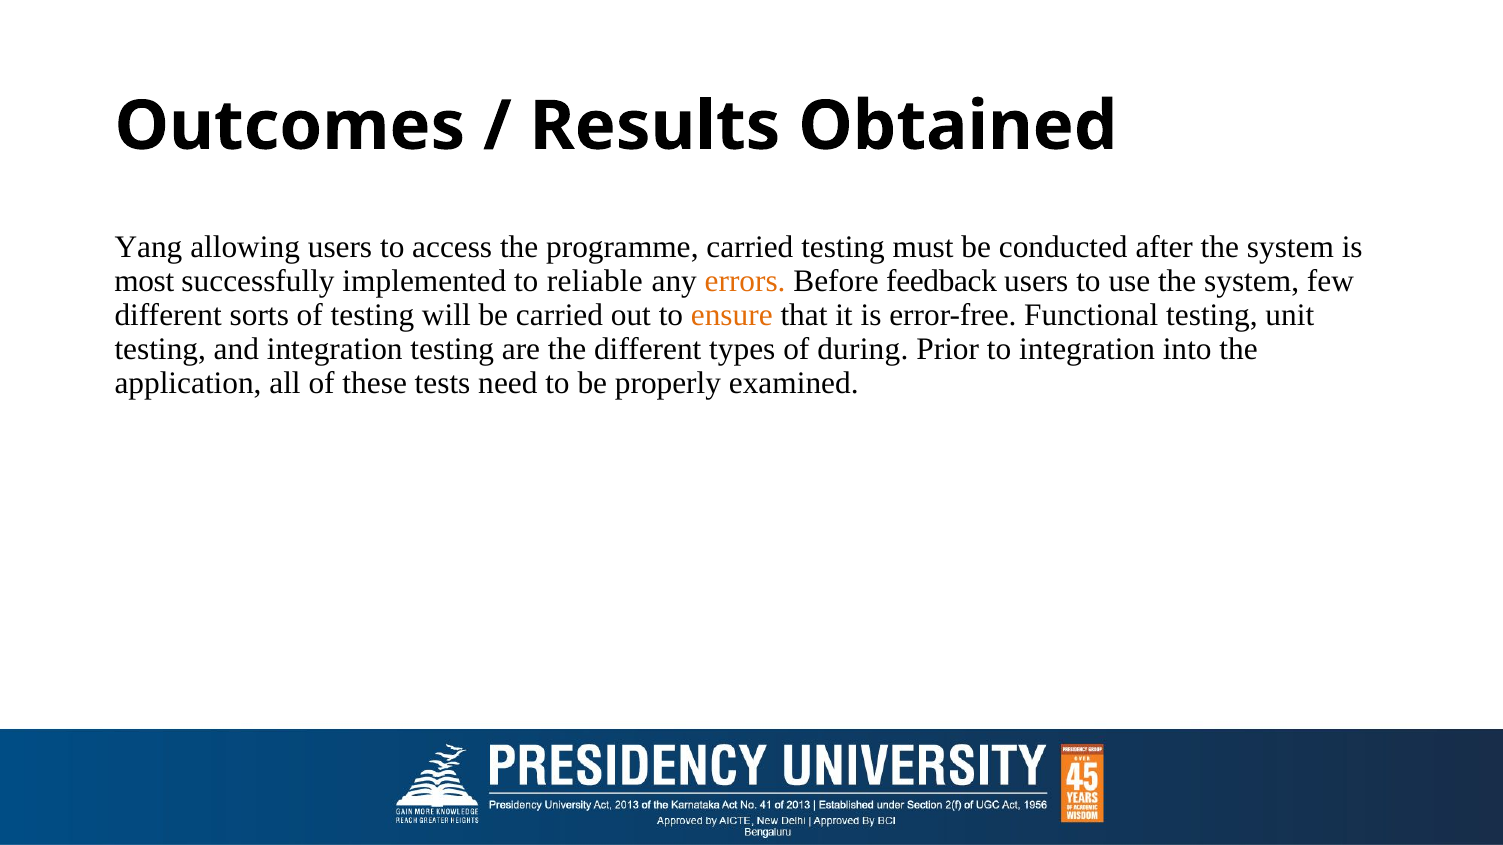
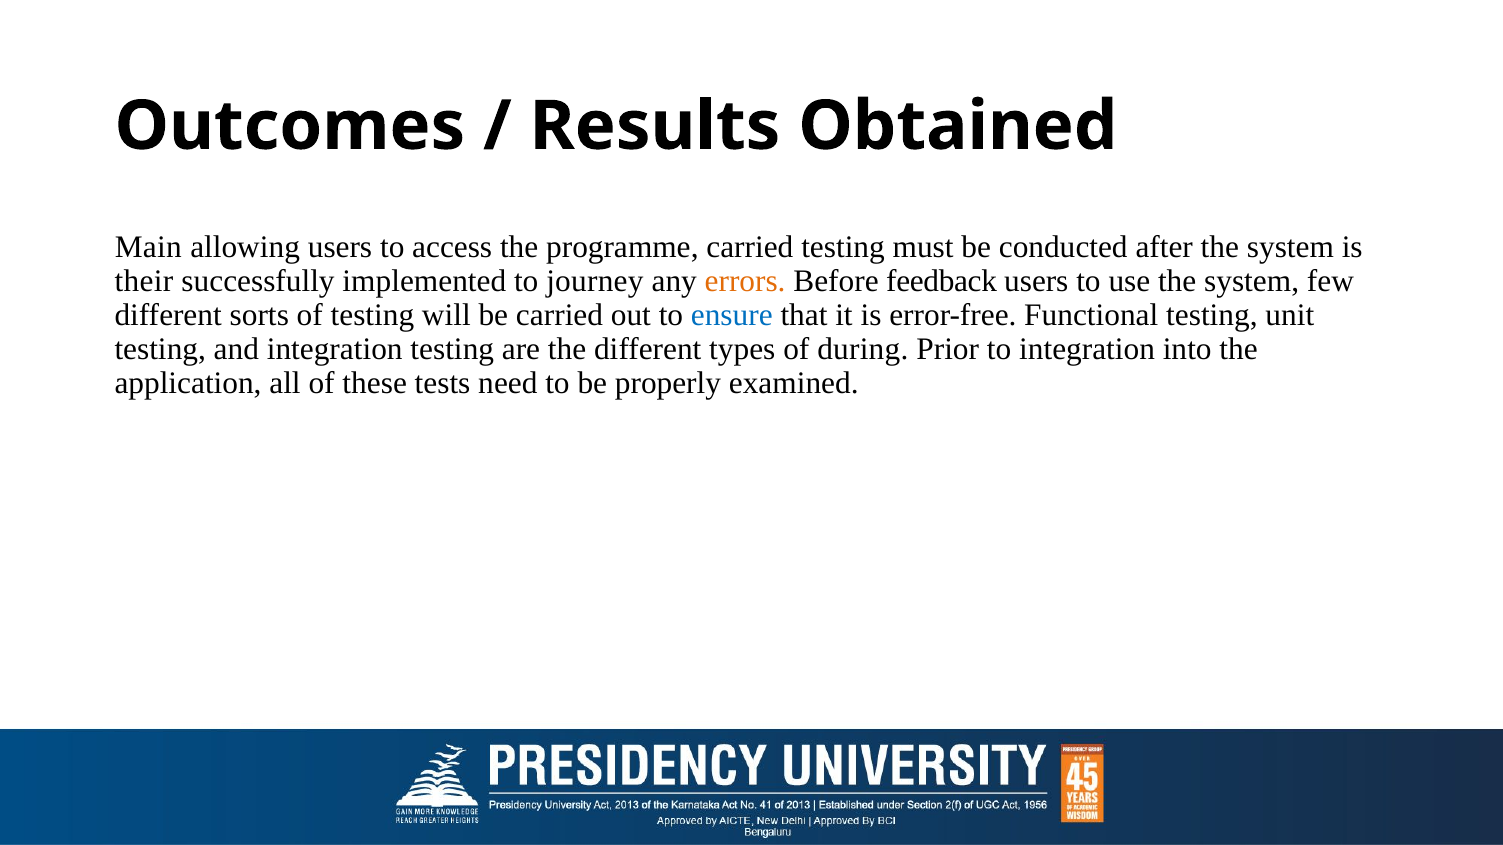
Yang: Yang -> Main
most: most -> their
reliable: reliable -> journey
ensure colour: orange -> blue
